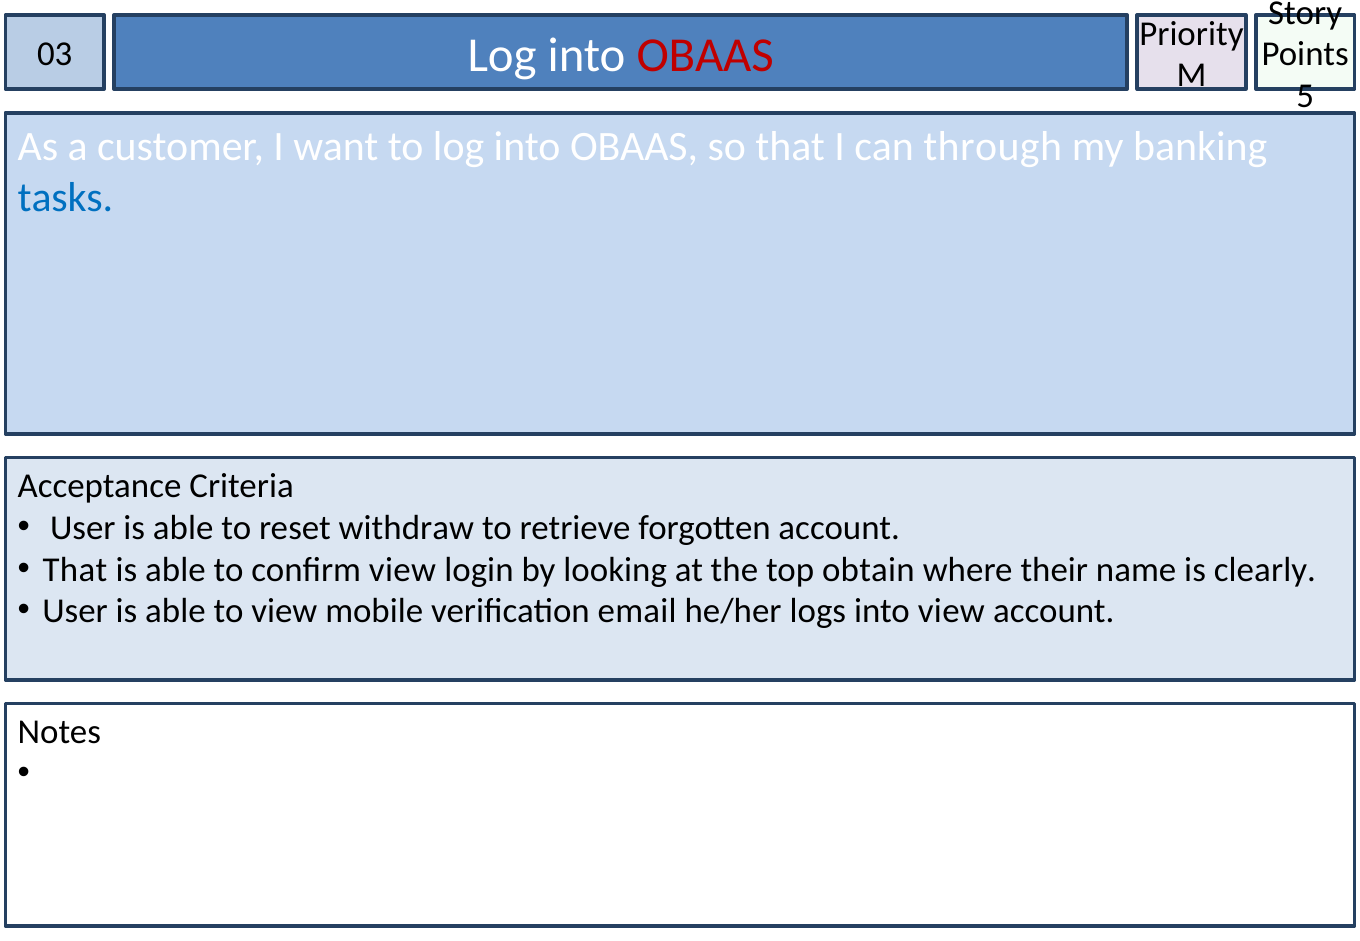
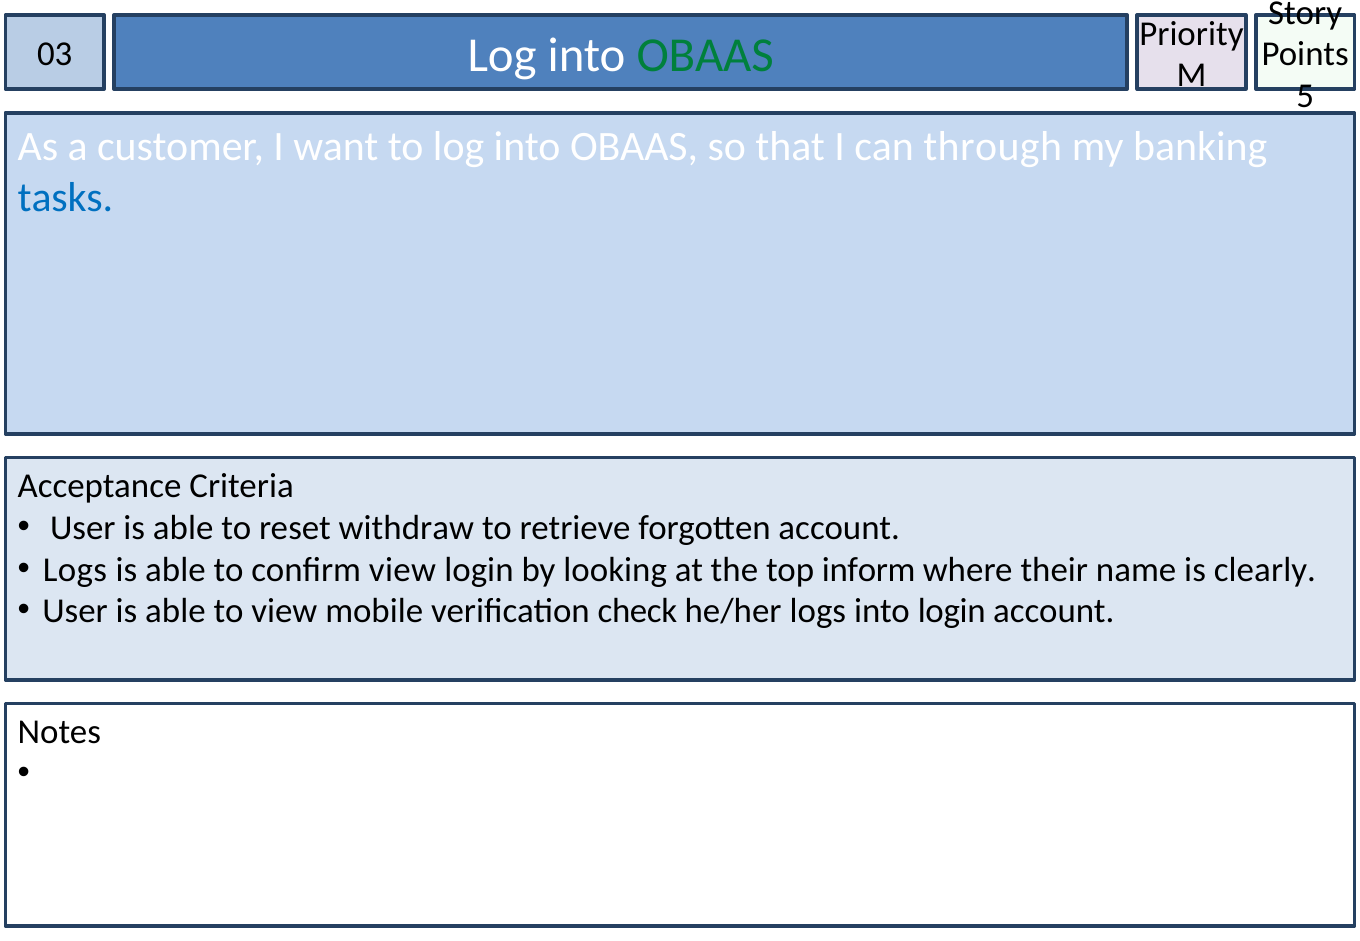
OBAAS at (705, 55) colour: red -> green
That at (75, 570): That -> Logs
obtain: obtain -> inform
email: email -> check
into view: view -> login
